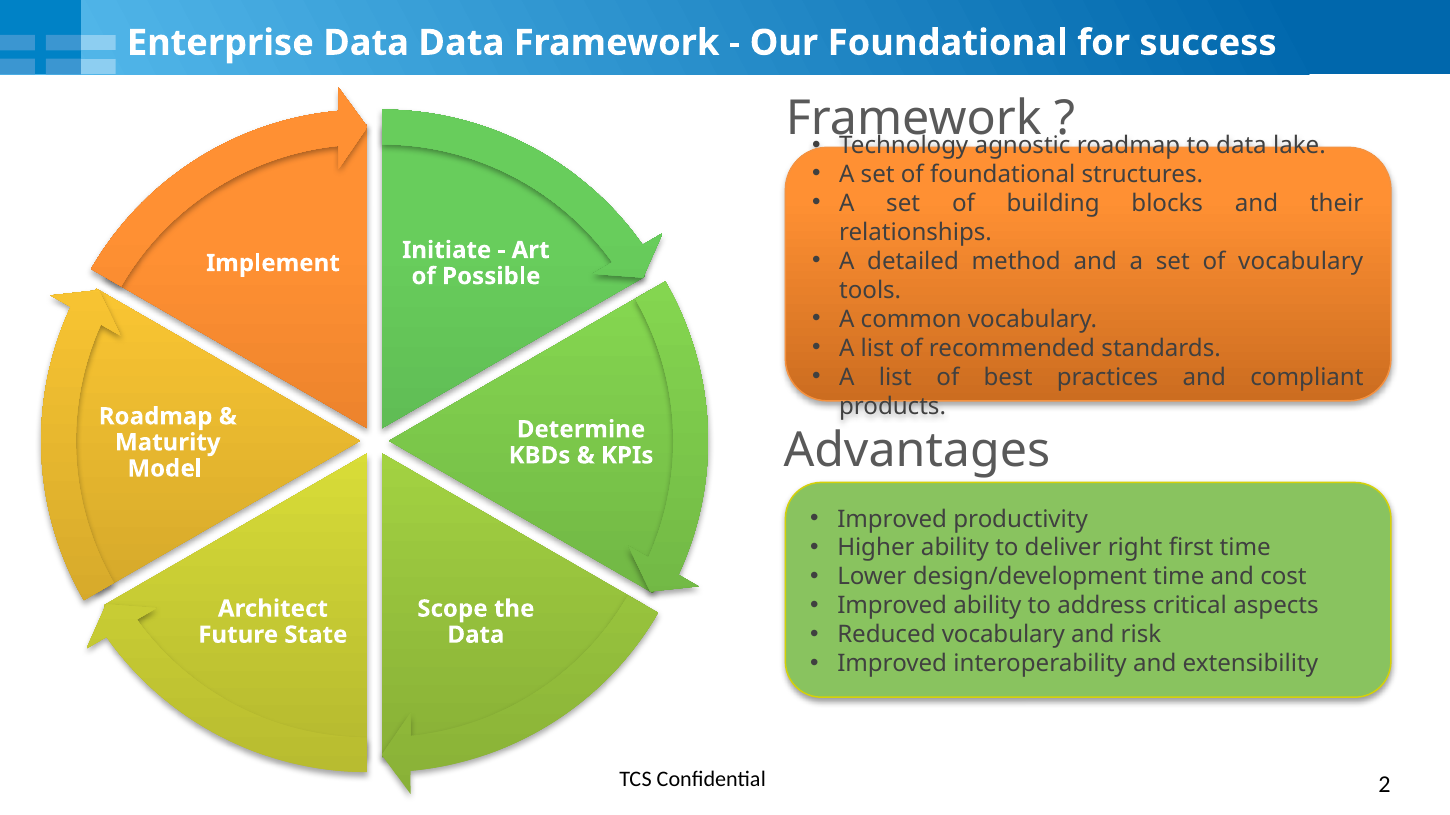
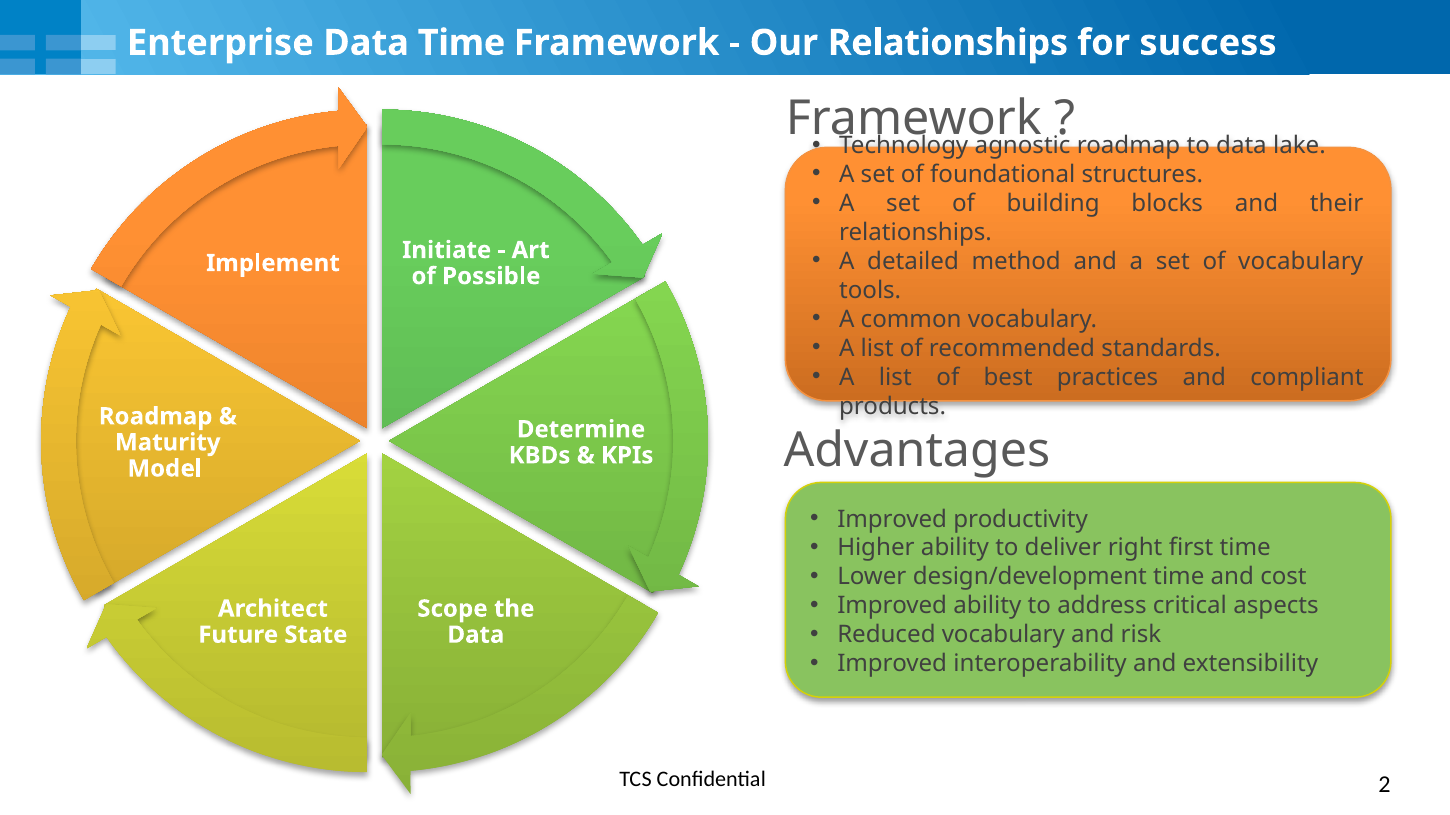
Data Data: Data -> Time
Our Foundational: Foundational -> Relationships
